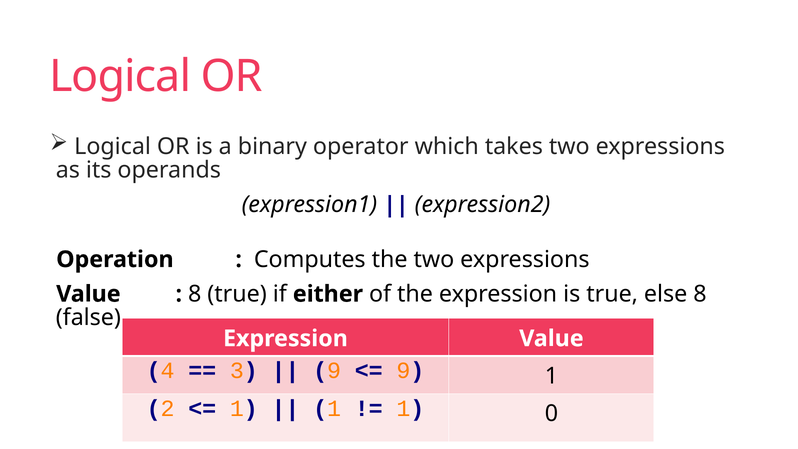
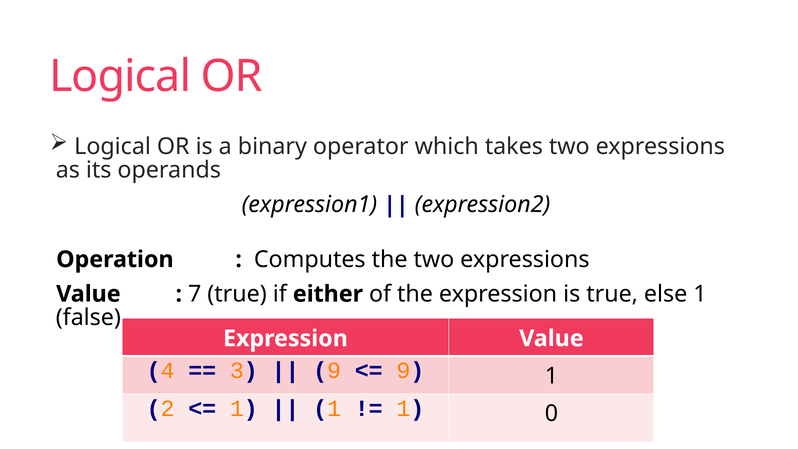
8 at (195, 294): 8 -> 7
else 8: 8 -> 1
